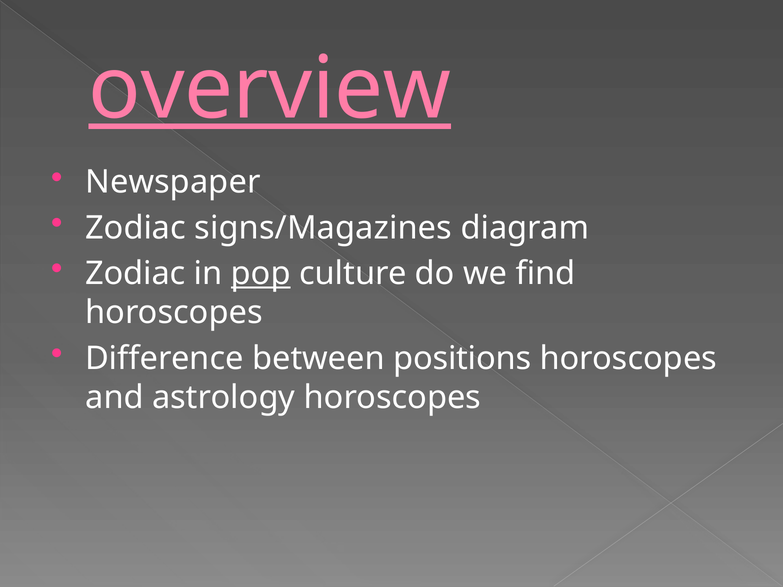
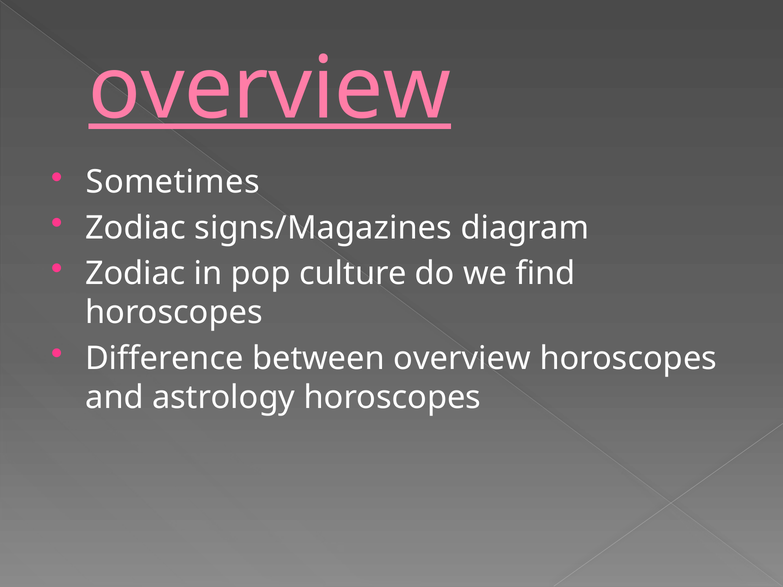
Newspaper: Newspaper -> Sometimes
pop underline: present -> none
between positions: positions -> overview
